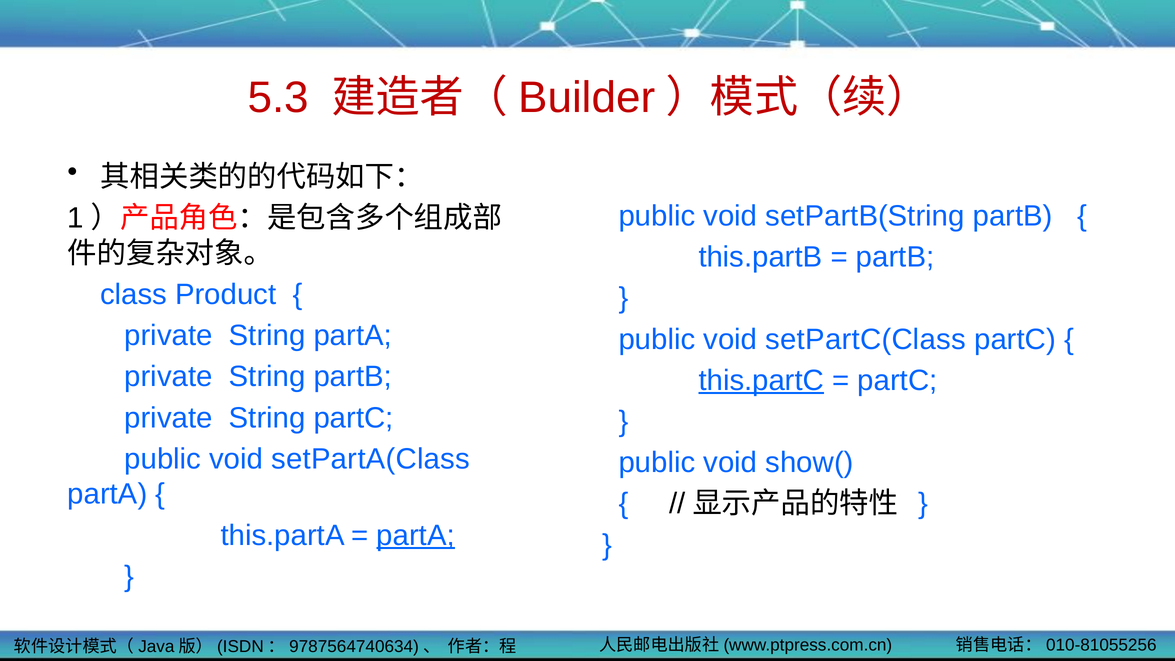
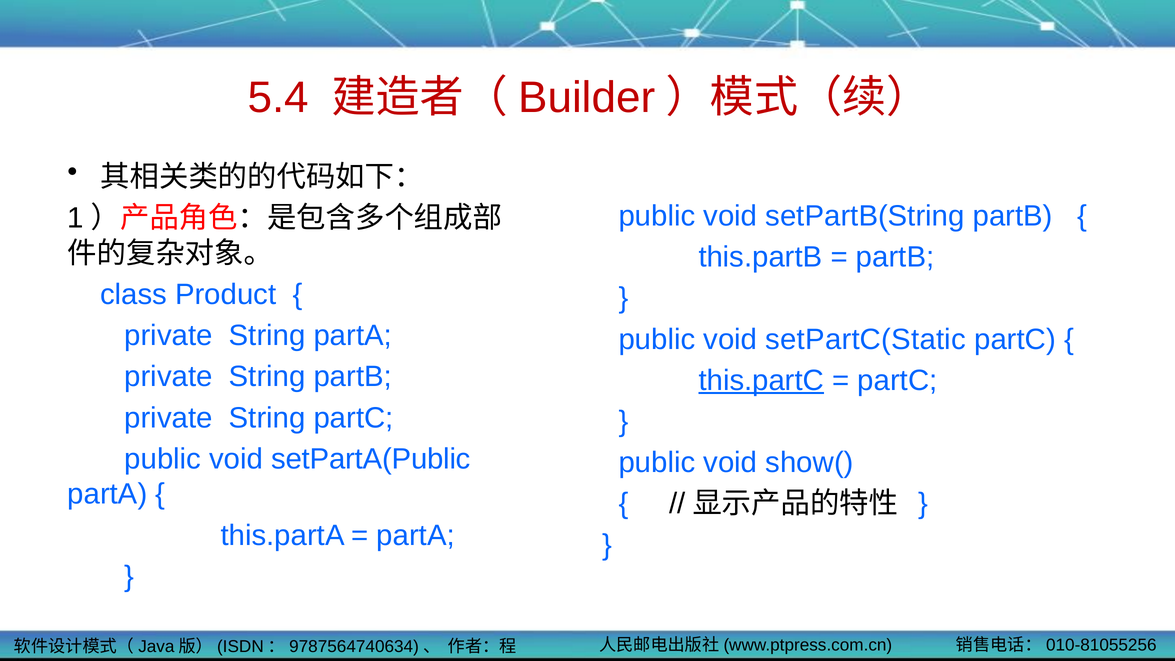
5.3: 5.3 -> 5.4
setPartC(Class: setPartC(Class -> setPartC(Static
setPartA(Class: setPartA(Class -> setPartA(Public
partA at (416, 535) underline: present -> none
